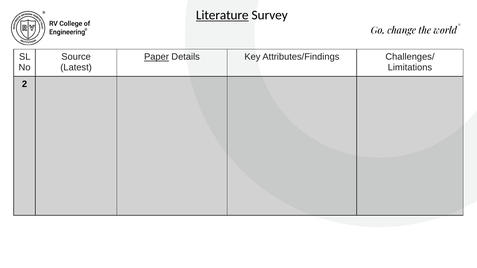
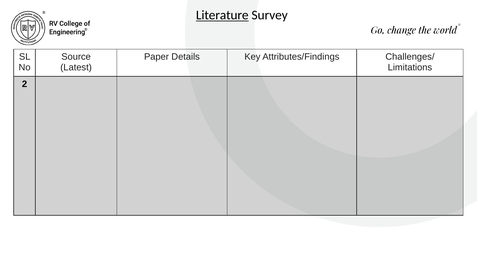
Paper underline: present -> none
